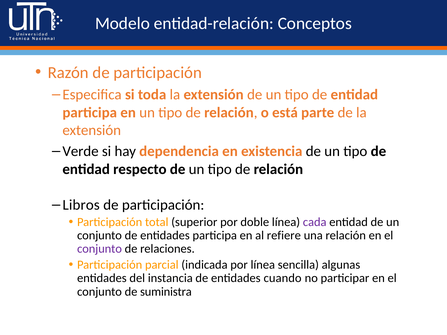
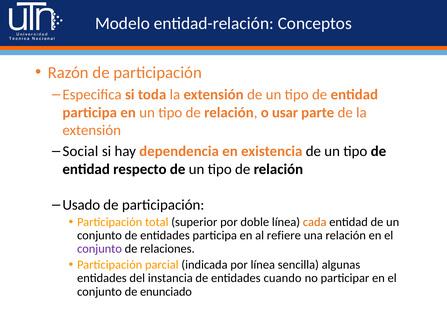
está: está -> usar
Verde: Verde -> Social
Libros: Libros -> Usado
cada colour: purple -> orange
suministra: suministra -> enunciado
